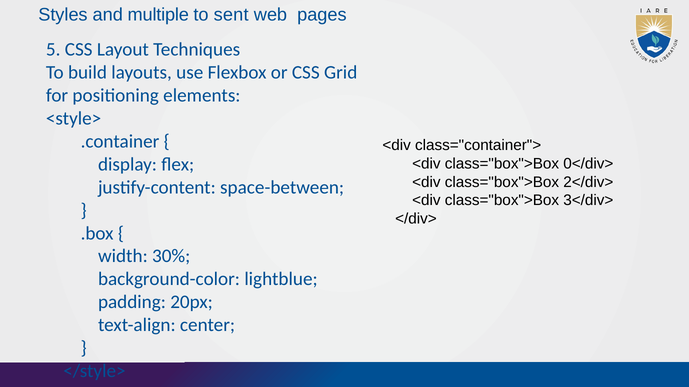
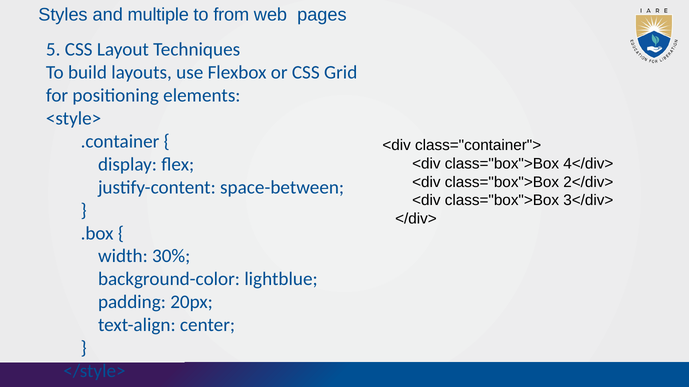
sent: sent -> from
0</div>: 0</div> -> 4</div>
